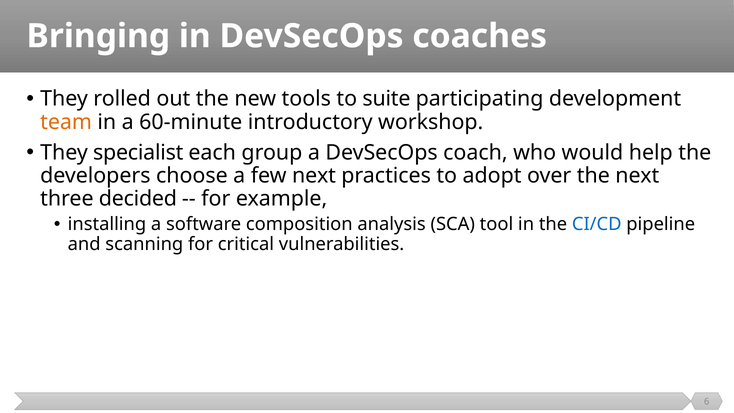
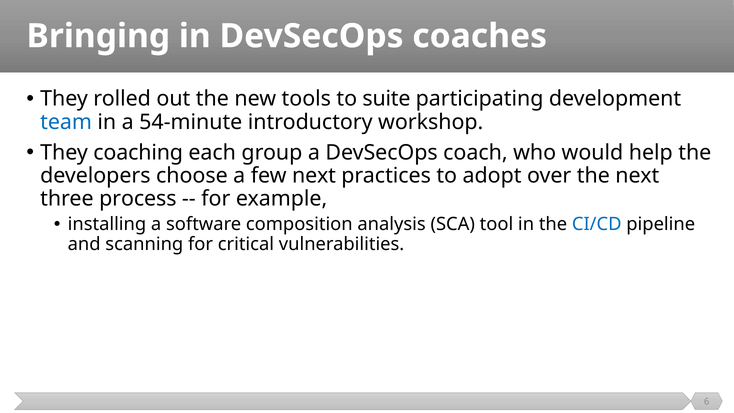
team colour: orange -> blue
60-minute: 60-minute -> 54-minute
specialist: specialist -> coaching
decided: decided -> process
